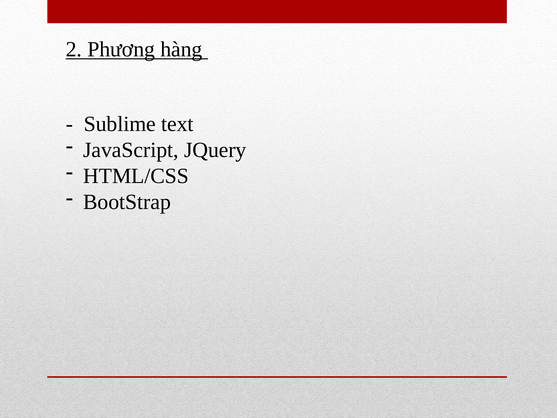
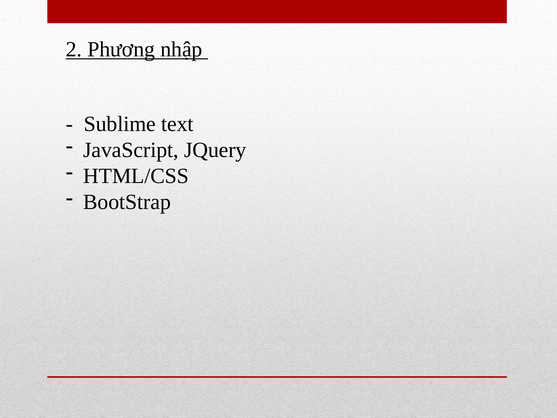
hàng: hàng -> nhập
